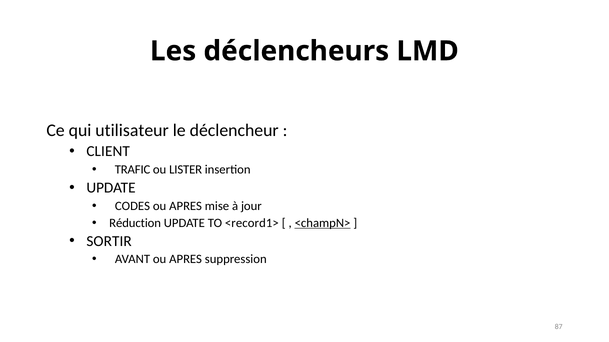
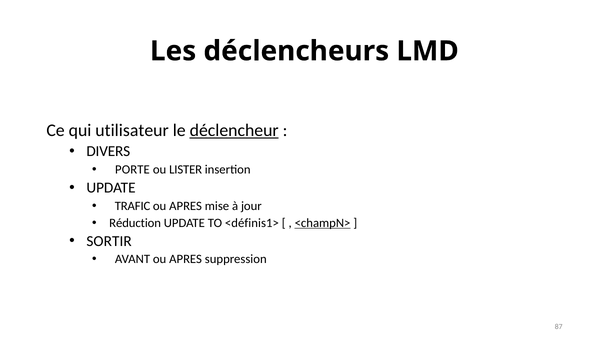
déclencheur underline: none -> present
CLIENT: CLIENT -> DIVERS
TRAFIC: TRAFIC -> PORTE
CODES: CODES -> TRAFIC
<record1>: <record1> -> <définis1>
